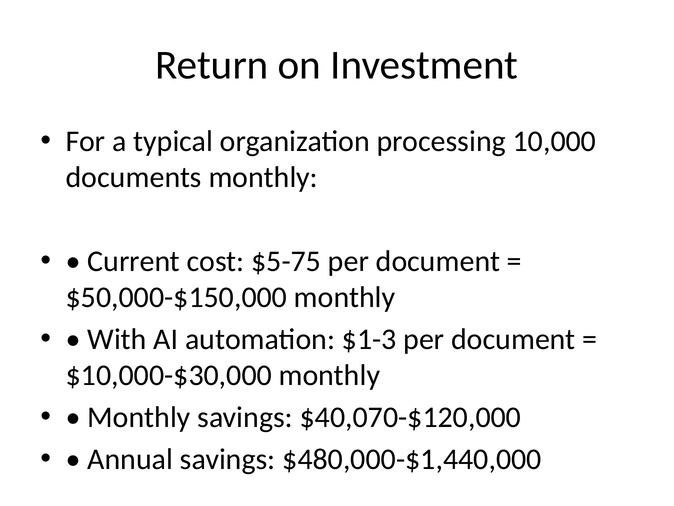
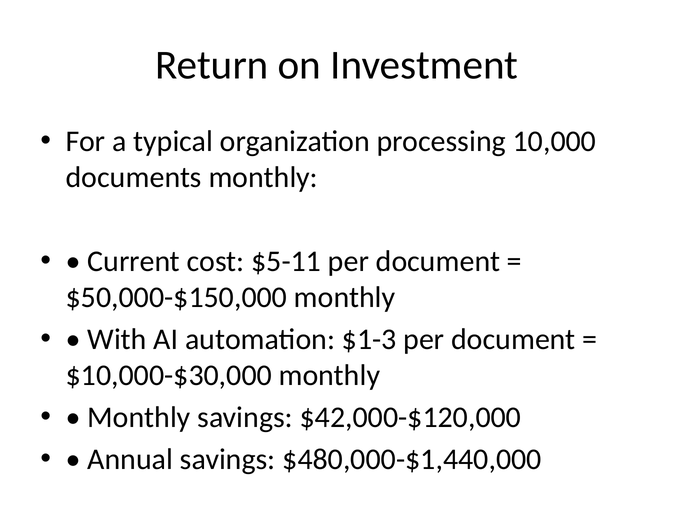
$5-75: $5-75 -> $5-11
$40,070-$120,000: $40,070-$120,000 -> $42,000-$120,000
